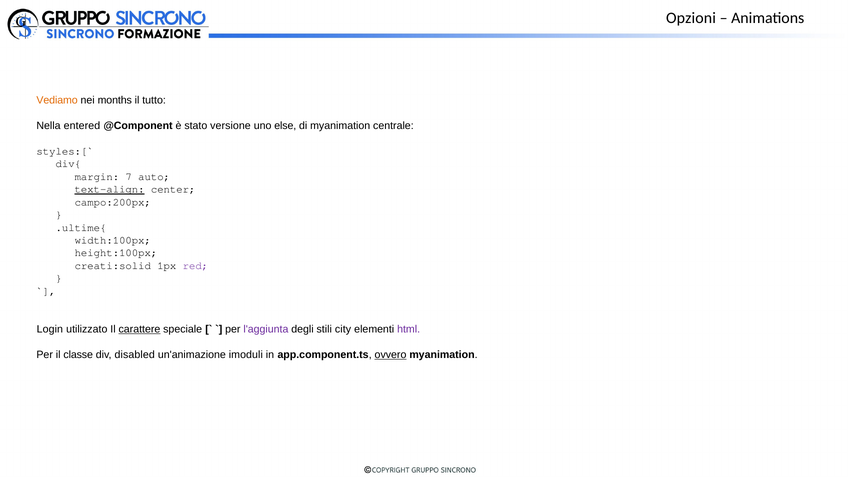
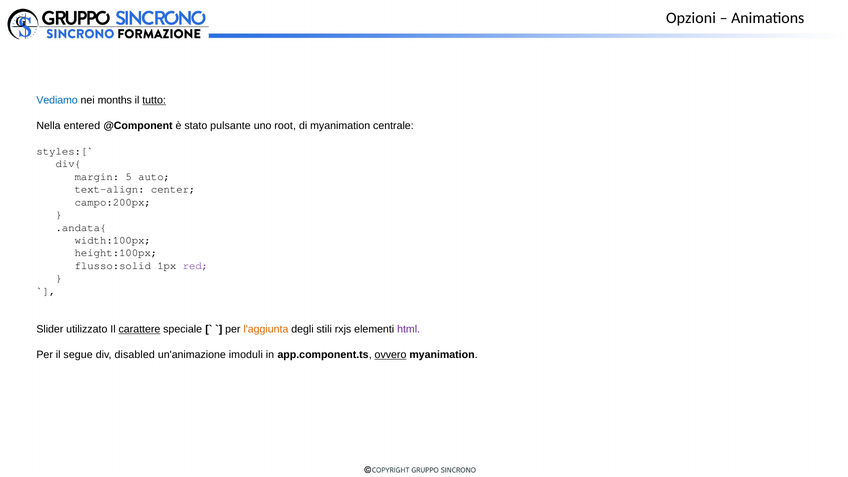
Vediamo colour: orange -> blue
tutto underline: none -> present
versione: versione -> pulsante
else: else -> root
7: 7 -> 5
text-align underline: present -> none
.ultime{: .ultime{ -> .andata{
creati:solid: creati:solid -> flusso:solid
Login: Login -> Slider
l'aggiunta colour: purple -> orange
city: city -> rxjs
classe: classe -> segue
